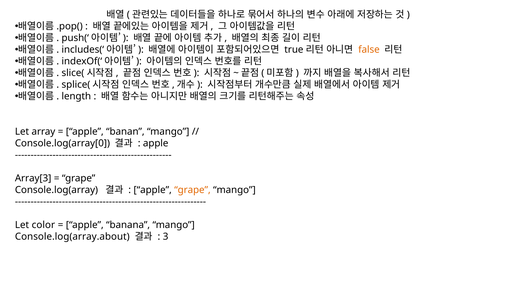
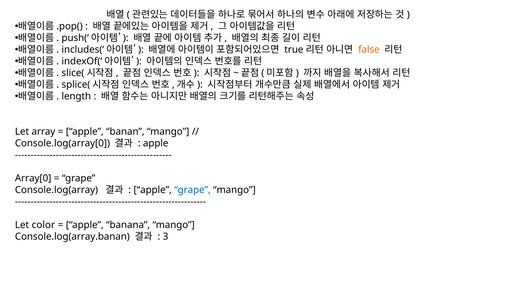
Array[3: Array[3 -> Array[0
grape at (192, 190) colour: orange -> blue
Console.log(array.about: Console.log(array.about -> Console.log(array.banan
